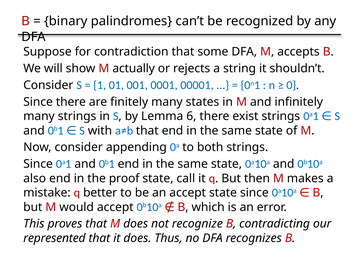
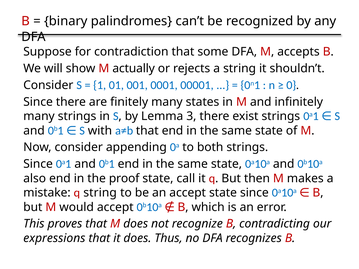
6: 6 -> 3
q better: better -> string
represented: represented -> expressions
